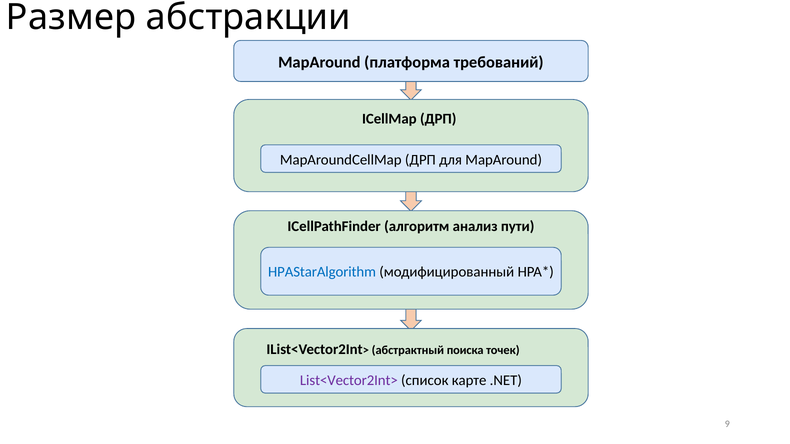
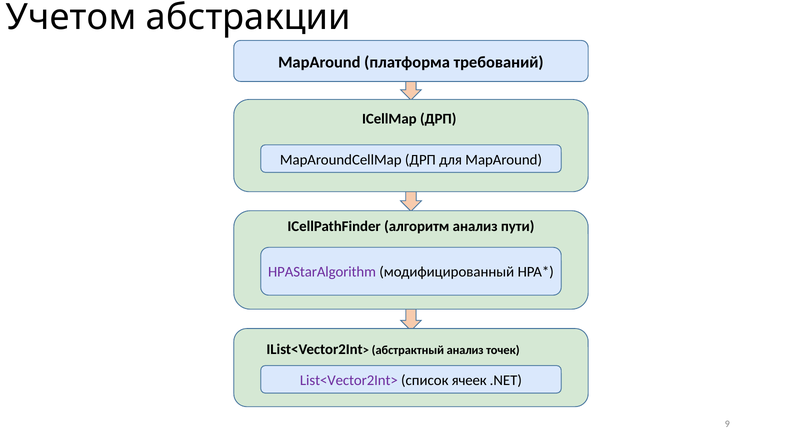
Размер: Размер -> Учетом
HPAStarAlgorithm colour: blue -> purple
абстрактный поиска: поиска -> анализ
карте: карте -> ячеек
